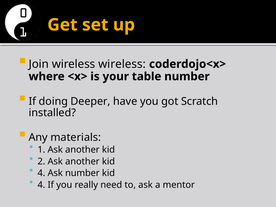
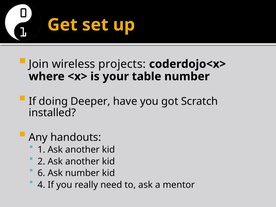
wireless wireless: wireless -> projects
materials: materials -> handouts
4 at (41, 173): 4 -> 6
